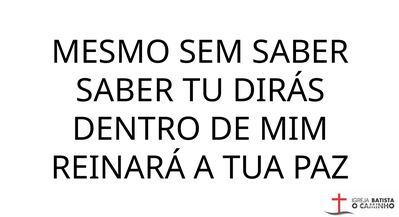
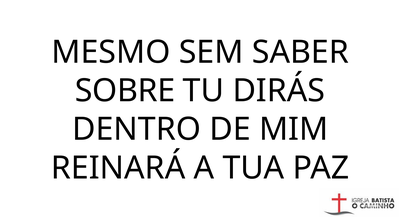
SABER at (125, 91): SABER -> SOBRE
